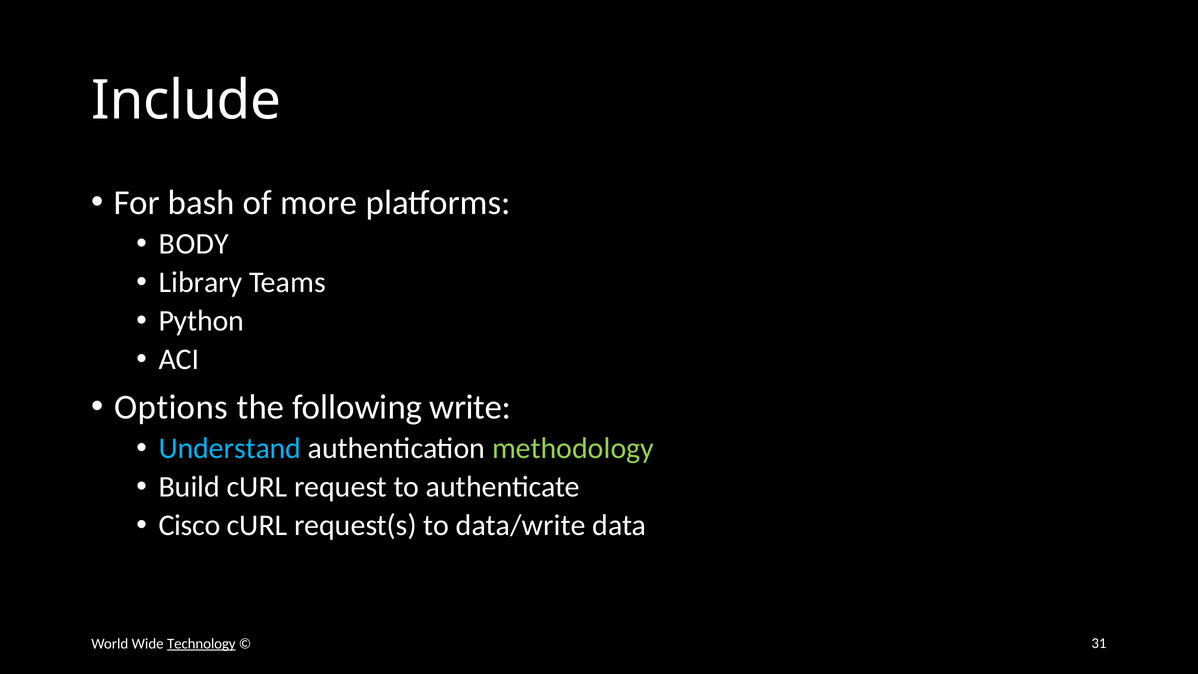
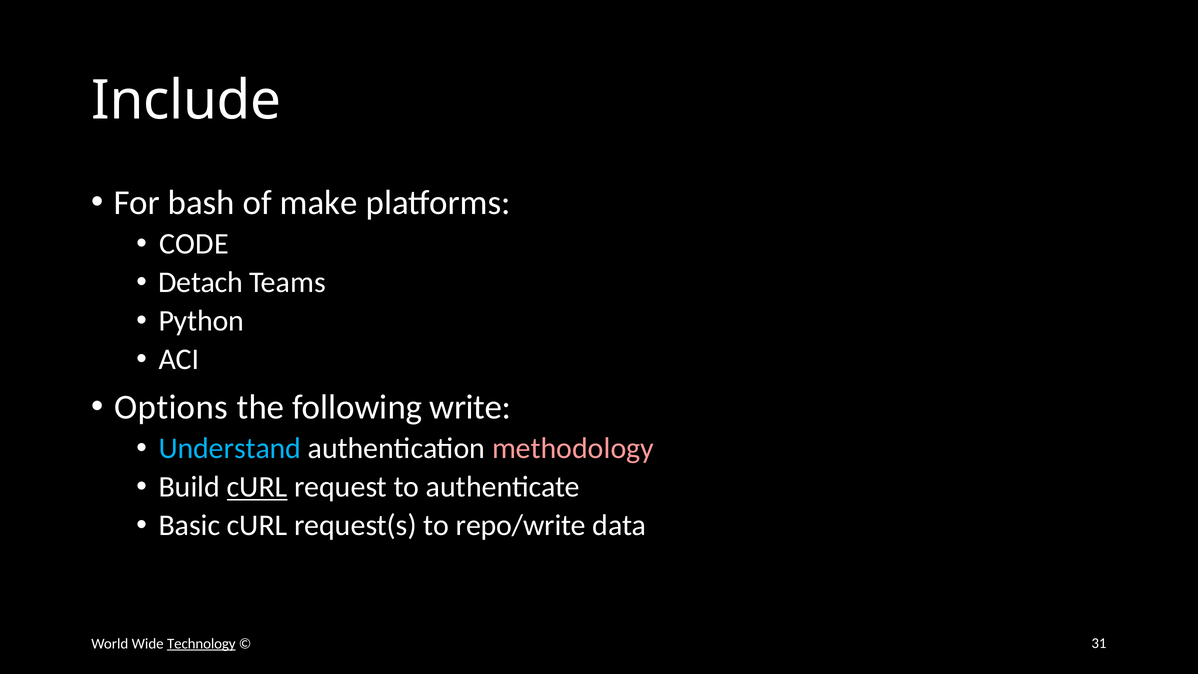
more: more -> make
BODY: BODY -> CODE
Library: Library -> Detach
methodology colour: light green -> pink
cURL at (257, 487) underline: none -> present
Cisco: Cisco -> Basic
data/write: data/write -> repo/write
